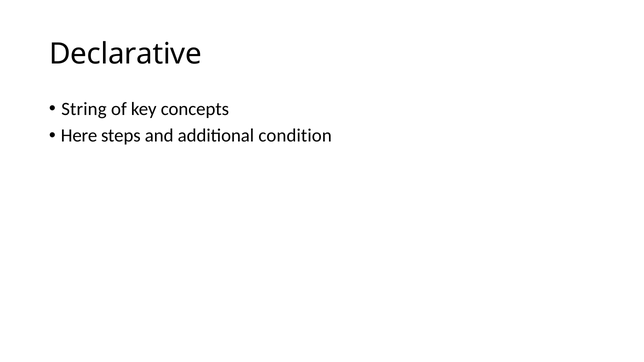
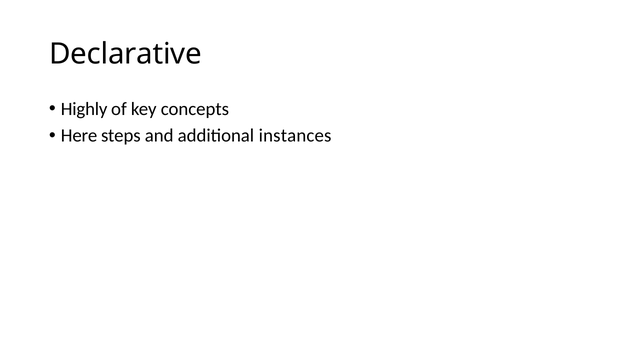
String: String -> Highly
condition: condition -> instances
